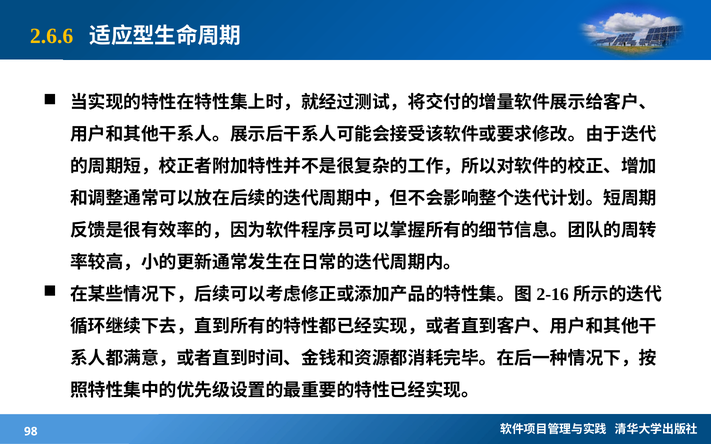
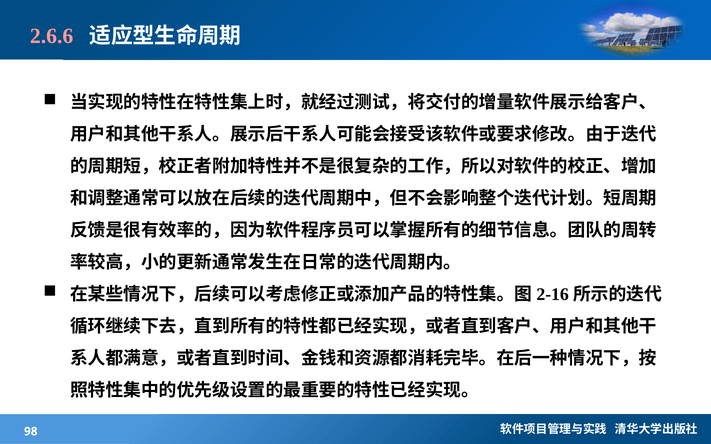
2.6.6 colour: yellow -> pink
